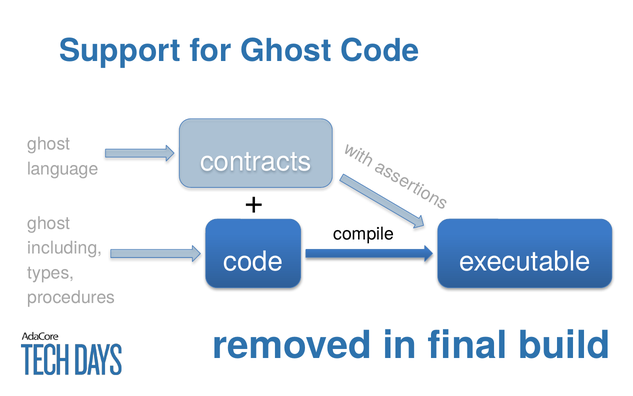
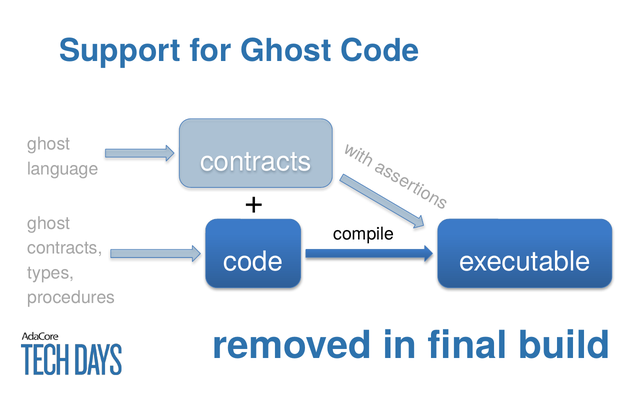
including at (65, 248): including -> contracts
